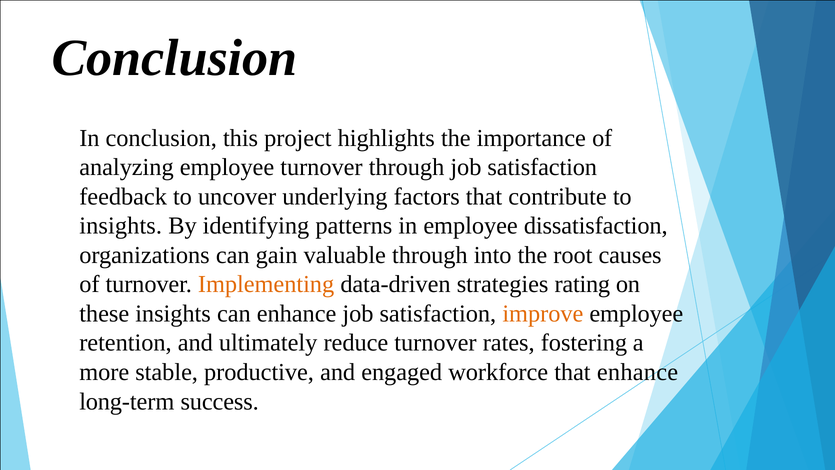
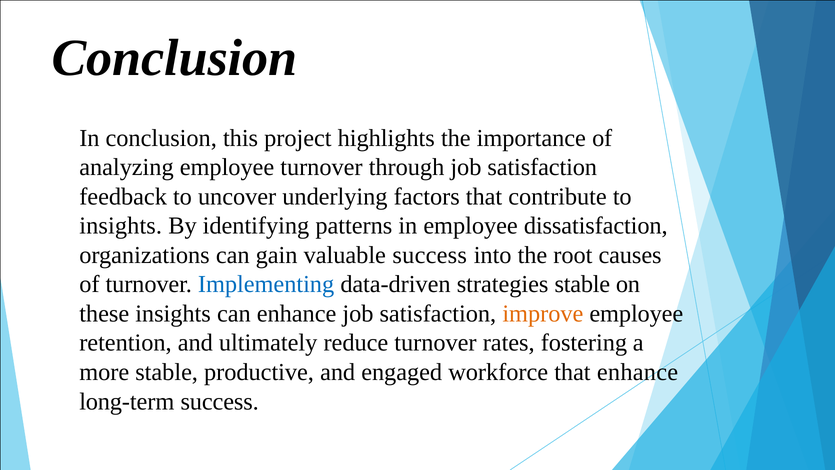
valuable through: through -> success
Implementing colour: orange -> blue
strategies rating: rating -> stable
